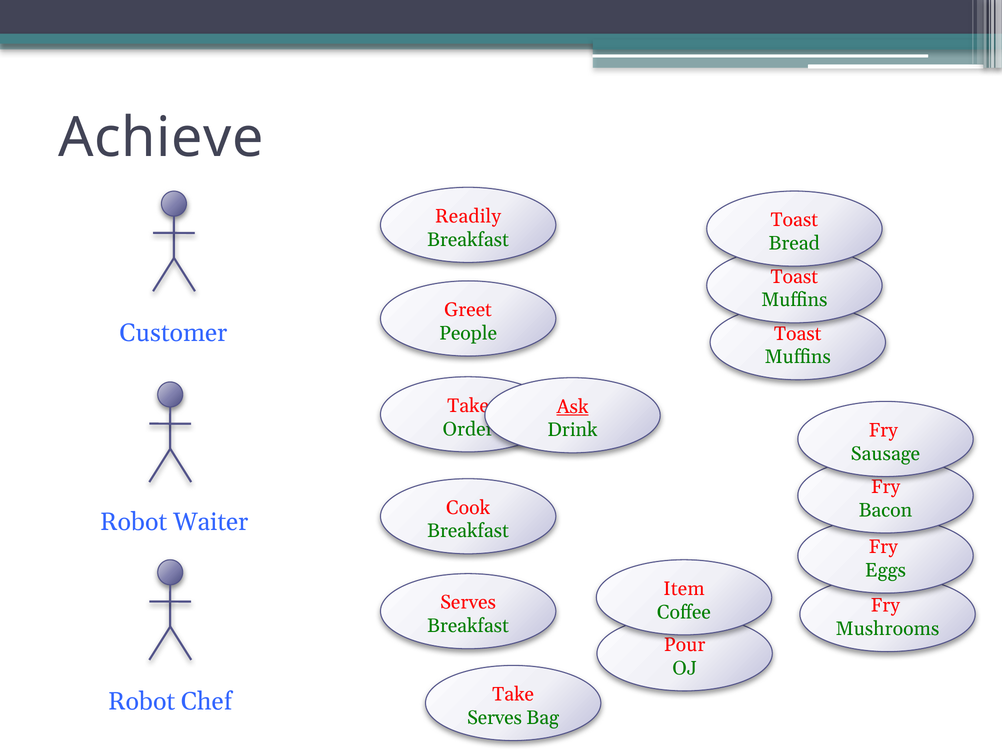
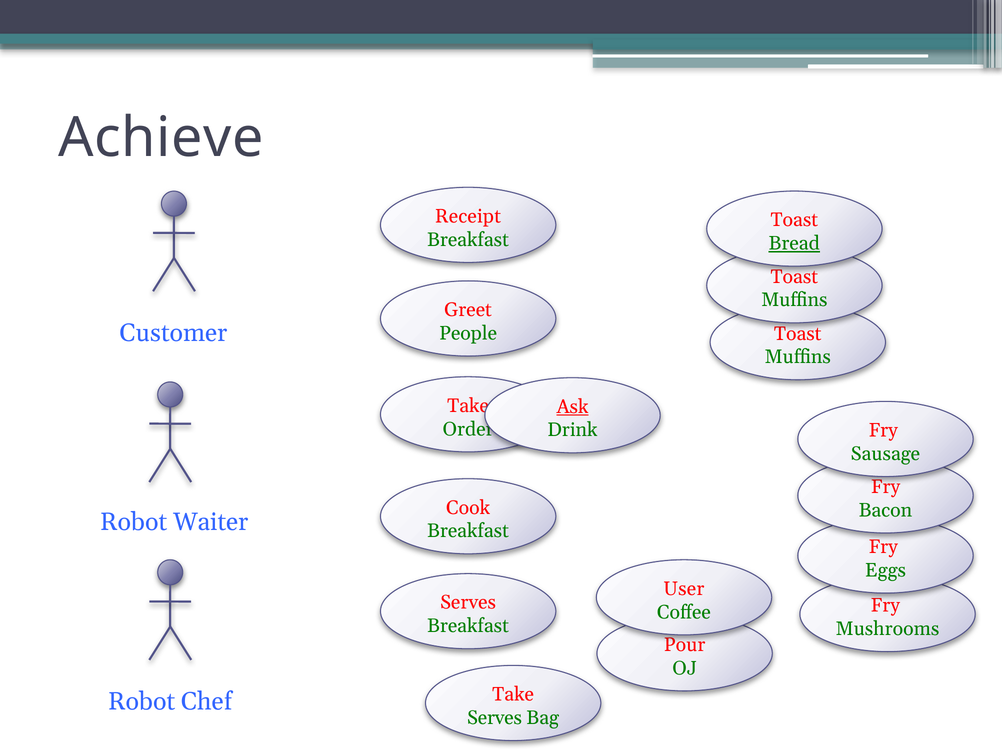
Readily: Readily -> Receipt
Bread underline: none -> present
Item: Item -> User
